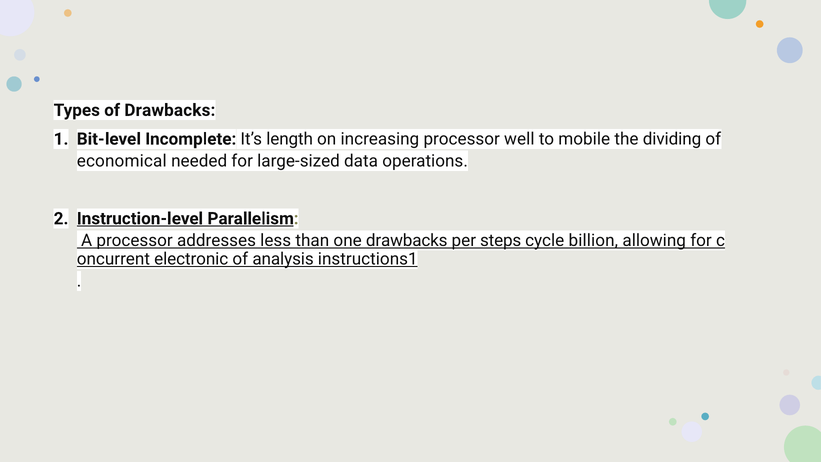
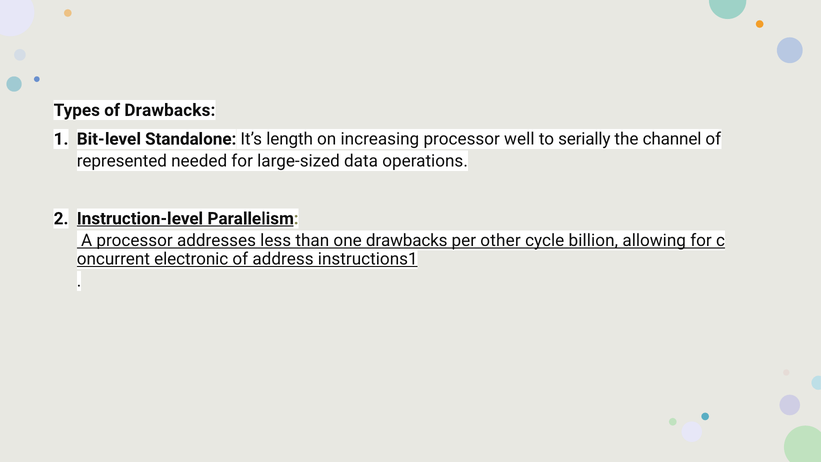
Incomplete: Incomplete -> Standalone
mobile: mobile -> serially
dividing: dividing -> channel
economical: economical -> represented
steps: steps -> other
analysis: analysis -> address
